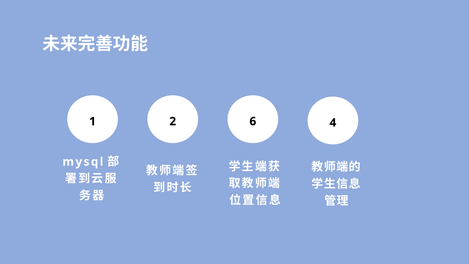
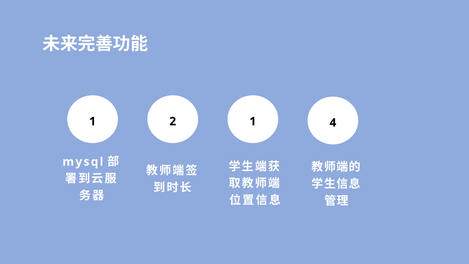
2 6: 6 -> 1
